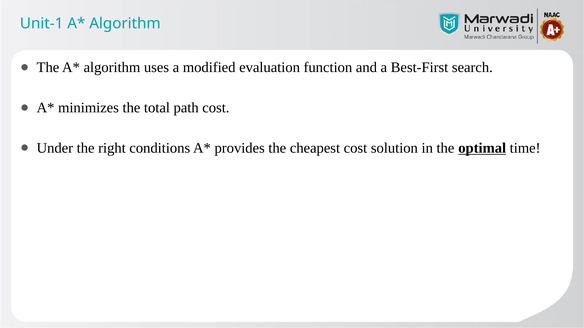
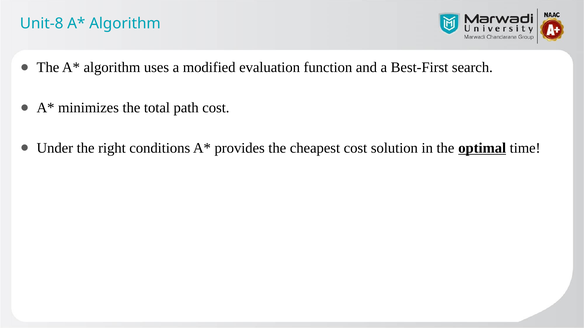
Unit-1: Unit-1 -> Unit-8
